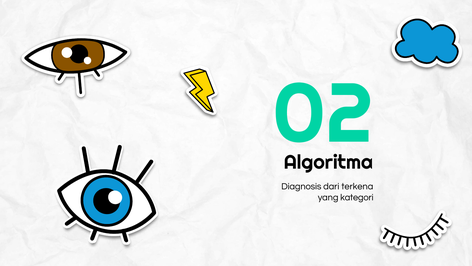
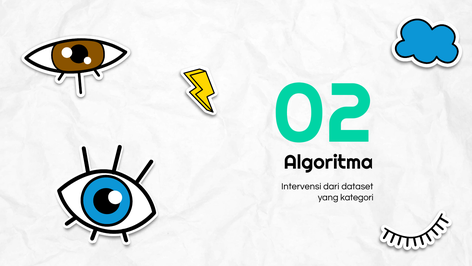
Diagnosis: Diagnosis -> Intervensi
terkena: terkena -> dataset
